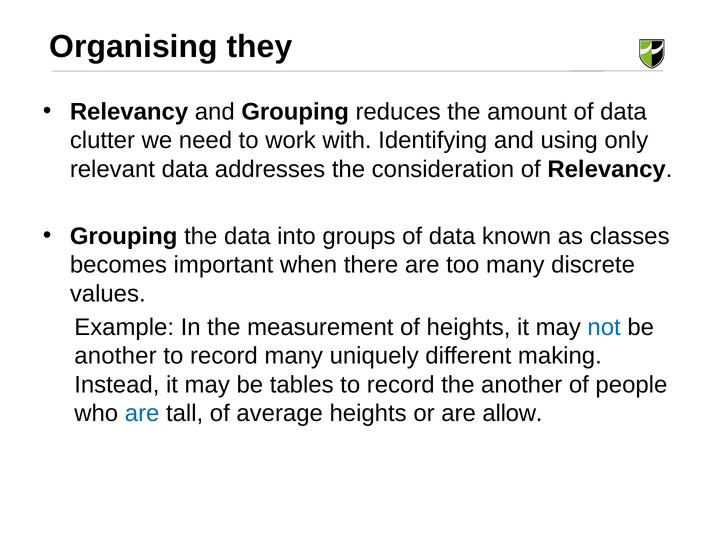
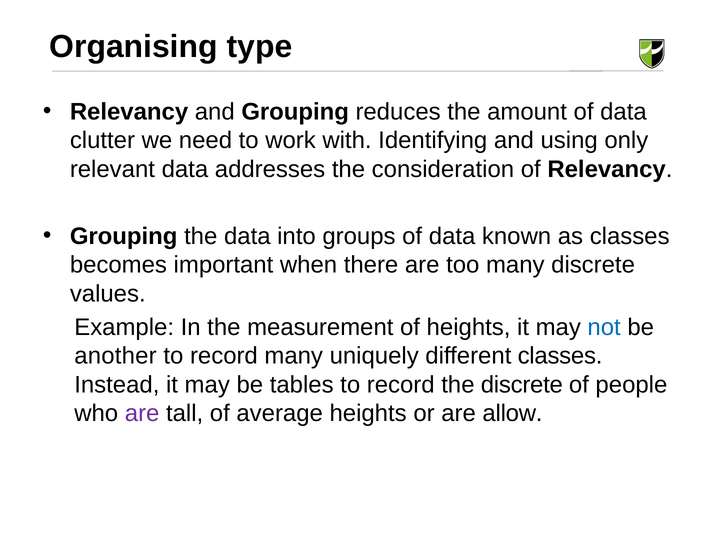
they: they -> type
different making: making -> classes
the another: another -> discrete
are at (142, 413) colour: blue -> purple
